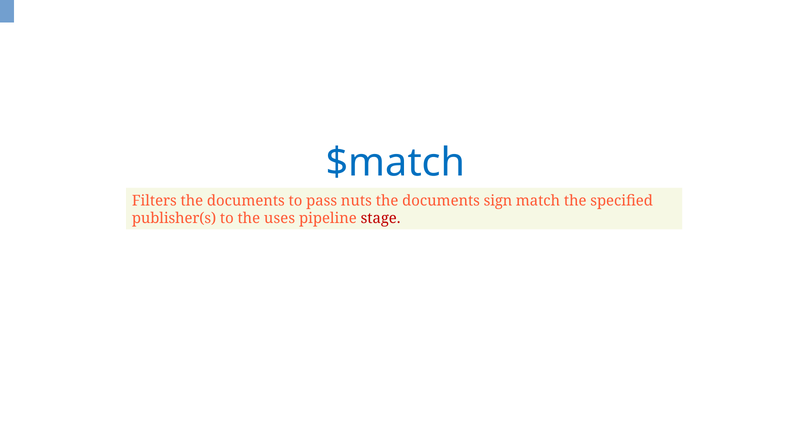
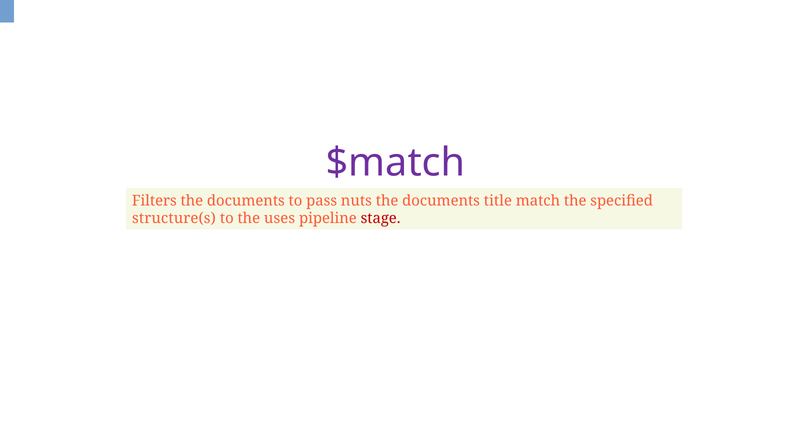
$match colour: blue -> purple
sign: sign -> title
publisher(s: publisher(s -> structure(s
